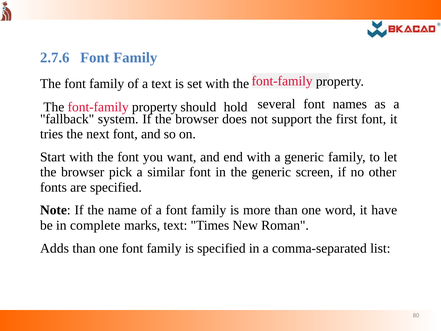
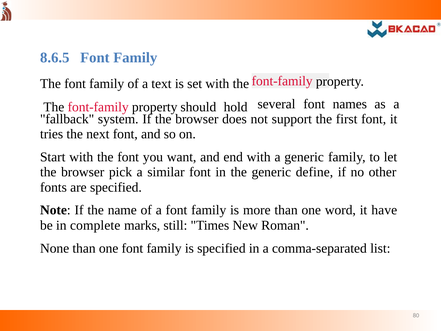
2.7.6: 2.7.6 -> 8.6.5
screen: screen -> define
marks text: text -> still
Adds: Adds -> None
